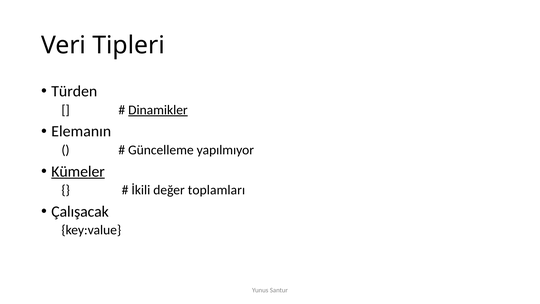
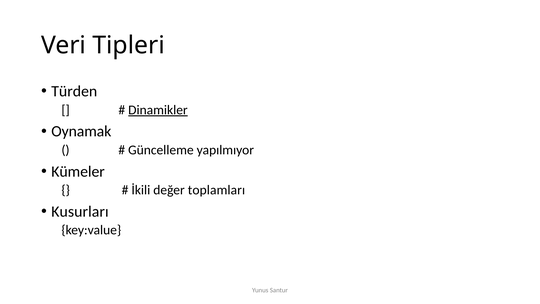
Elemanın: Elemanın -> Oynamak
Kümeler underline: present -> none
Çalışacak: Çalışacak -> Kusurları
